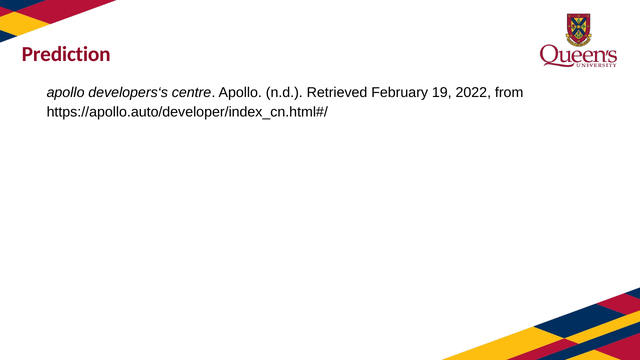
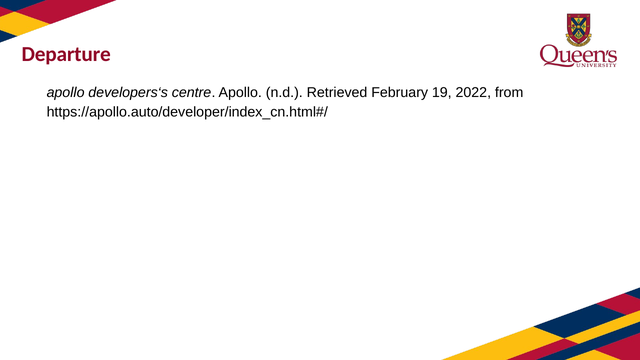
Prediction: Prediction -> Departure
